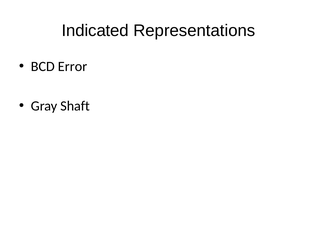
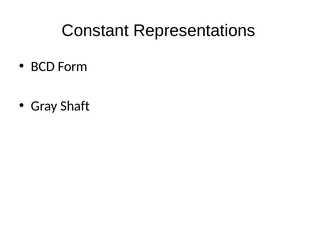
Indicated: Indicated -> Constant
Error: Error -> Form
